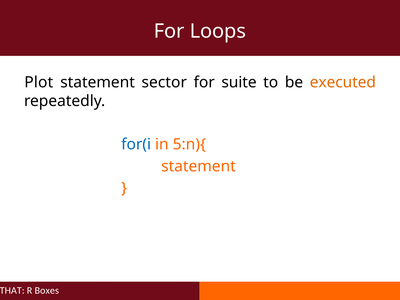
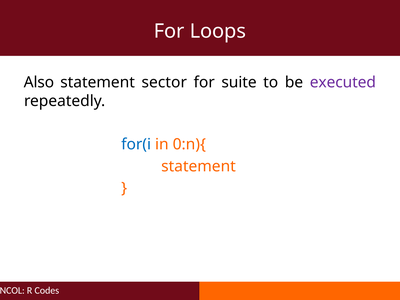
Plot: Plot -> Also
executed colour: orange -> purple
5:n){: 5:n){ -> 0:n){
THAT: THAT -> NCOL
Boxes: Boxes -> Codes
